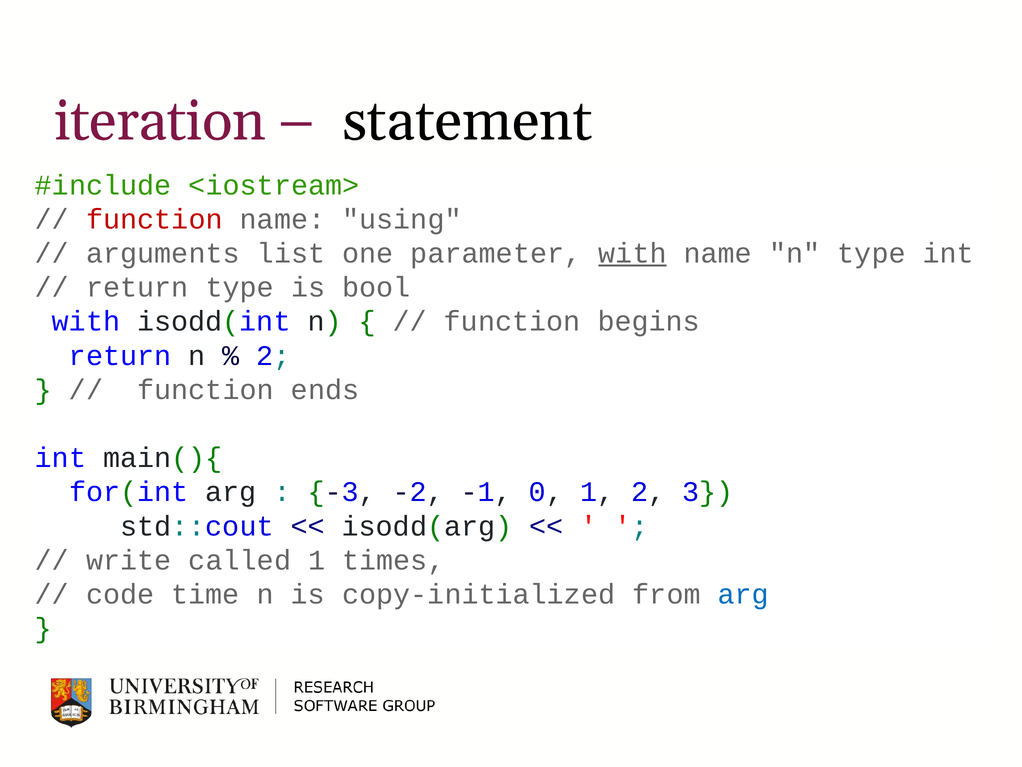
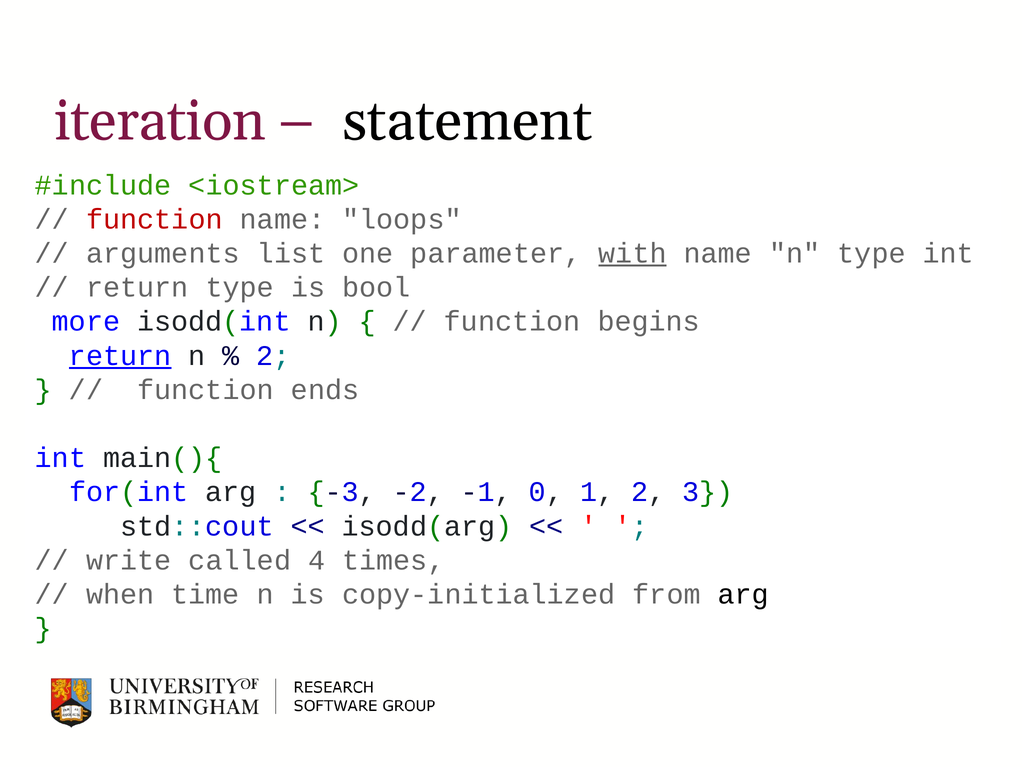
using: using -> loops
with at (86, 321): with -> more
return at (120, 355) underline: none -> present
called 1: 1 -> 4
code: code -> when
arg at (743, 594) colour: blue -> black
